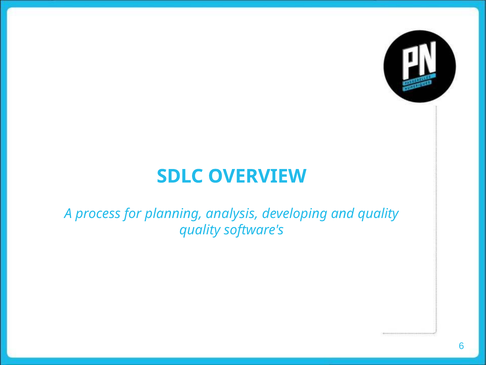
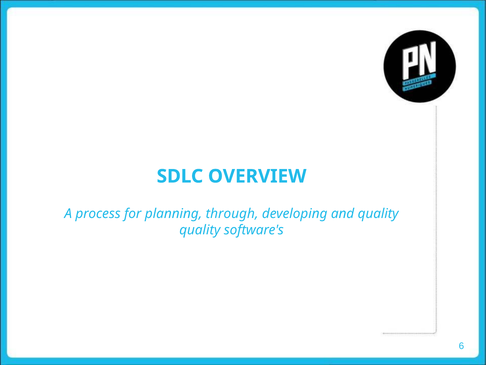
analysis: analysis -> through
